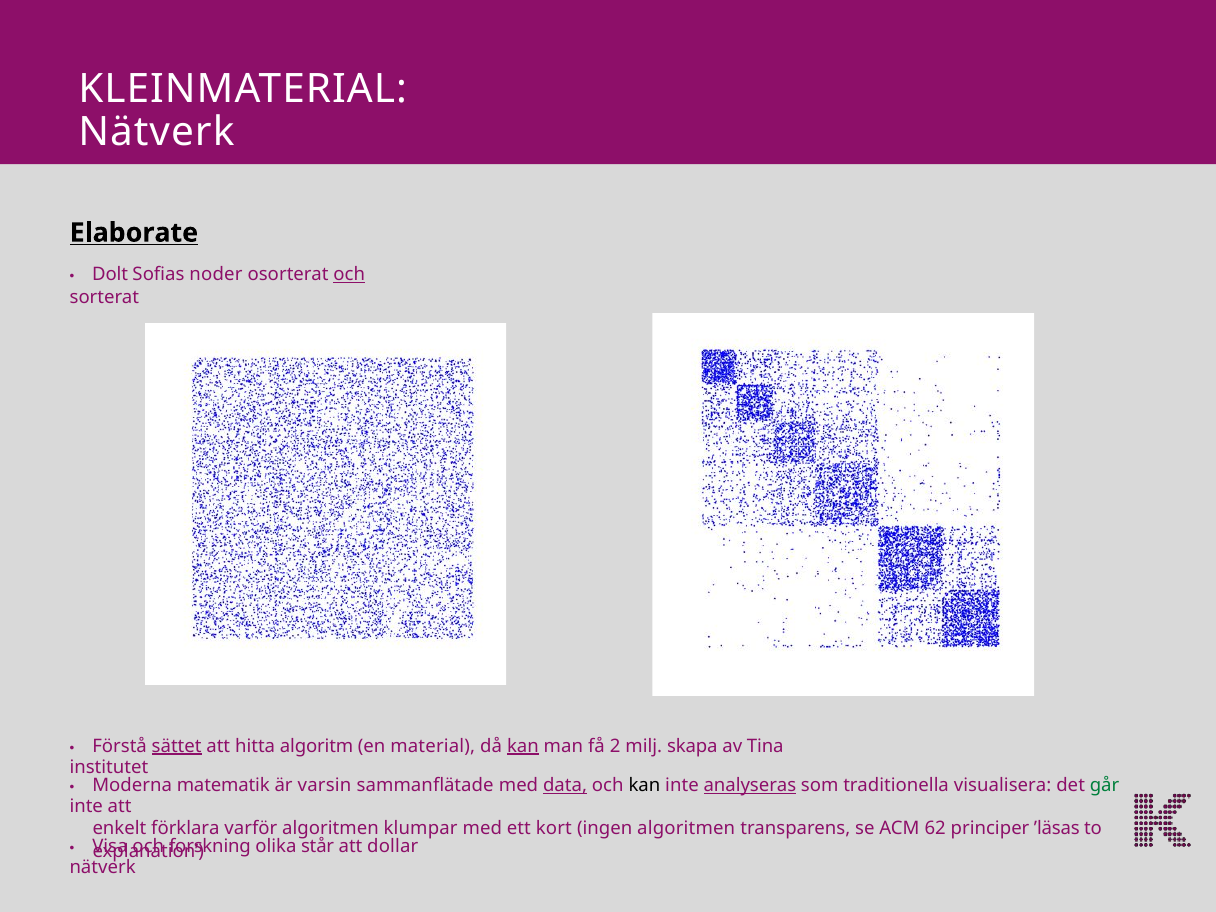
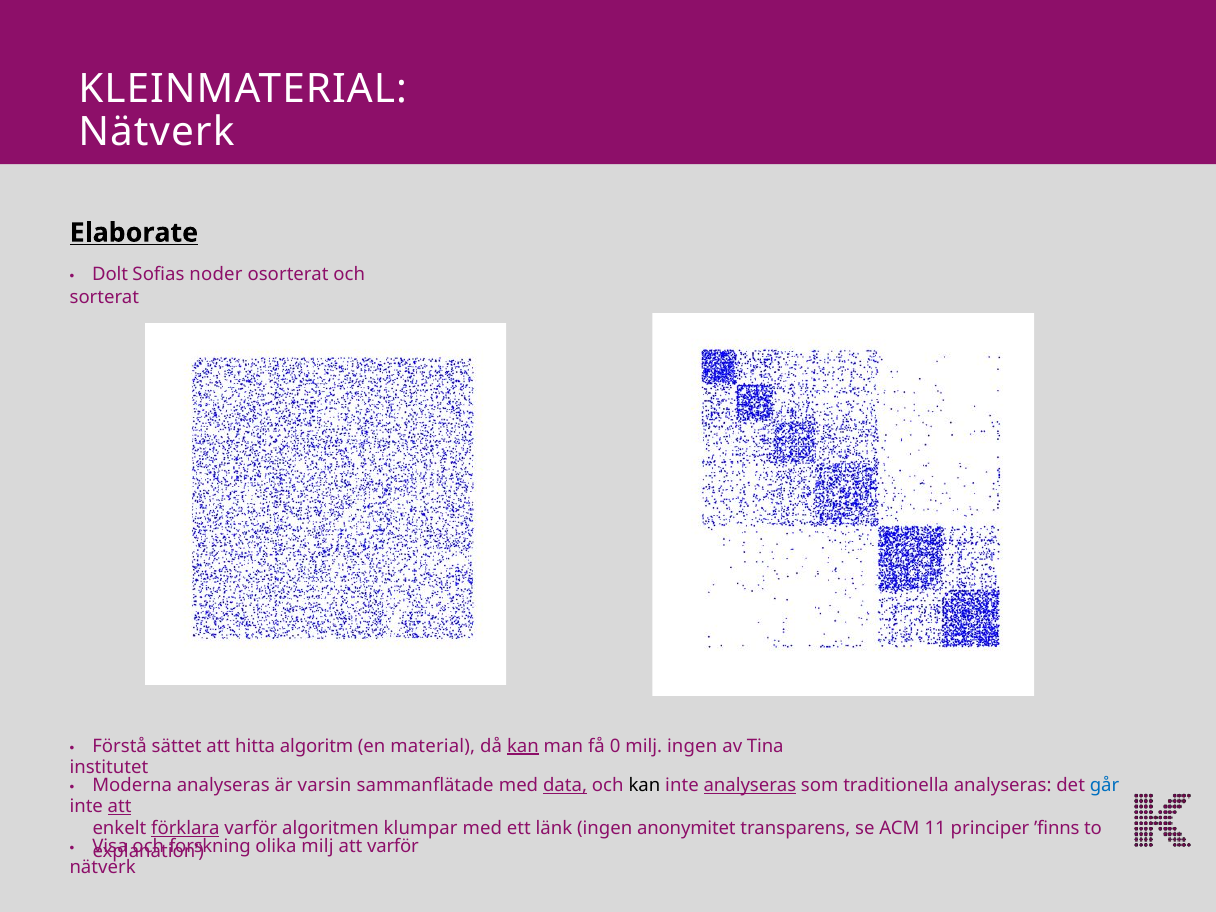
och at (349, 275) underline: present -> none
sättet underline: present -> none
2: 2 -> 0
milj skapa: skapa -> ingen
Moderna matematik: matematik -> analyseras
traditionella visualisera: visualisera -> analyseras
går colour: green -> blue
att at (120, 806) underline: none -> present
förklara underline: none -> present
kort: kort -> länk
ingen algoritmen: algoritmen -> anonymitet
62: 62 -> 11
’läsas: ’läsas -> ’finns
olika står: står -> milj
att dollar: dollar -> varför
